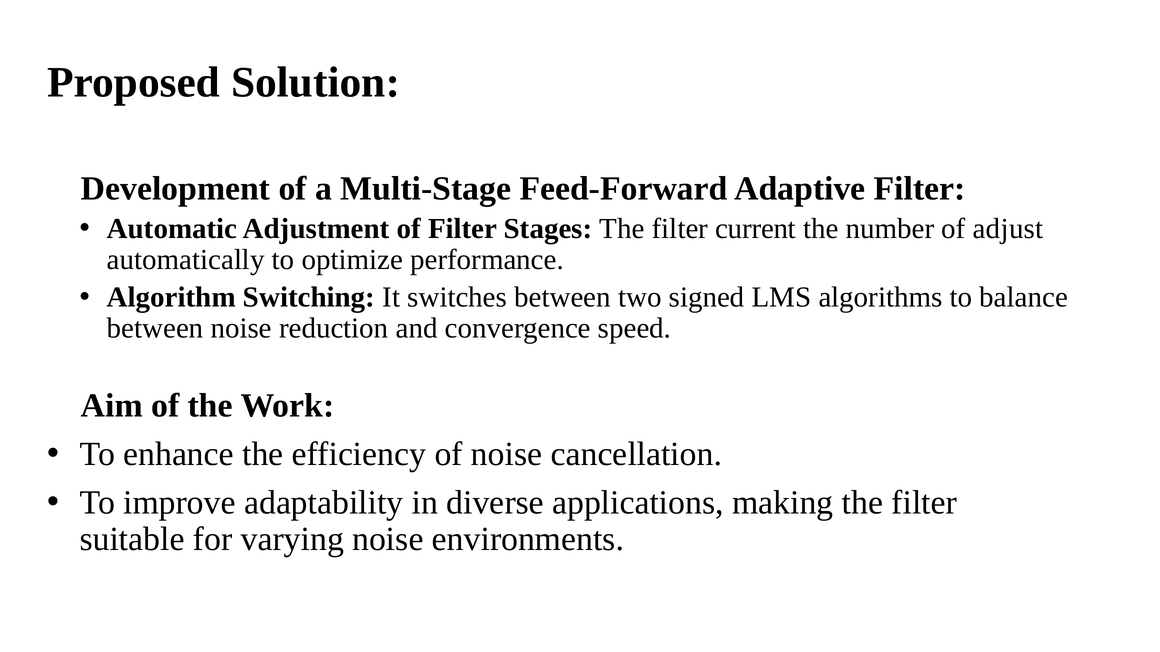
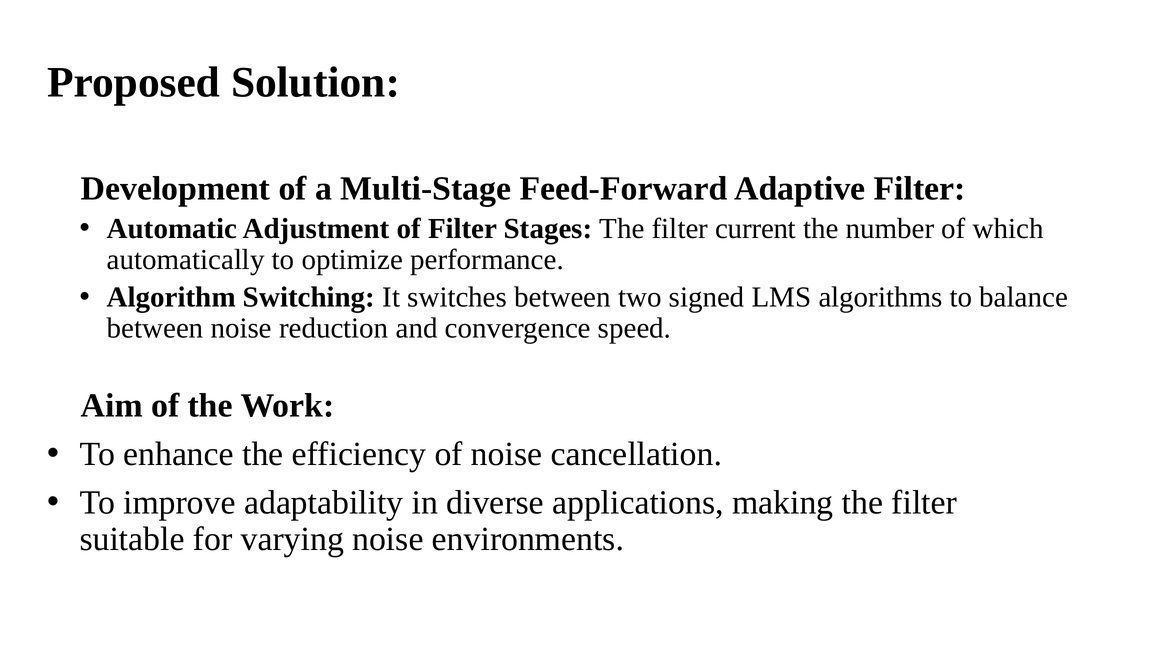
adjust: adjust -> which
